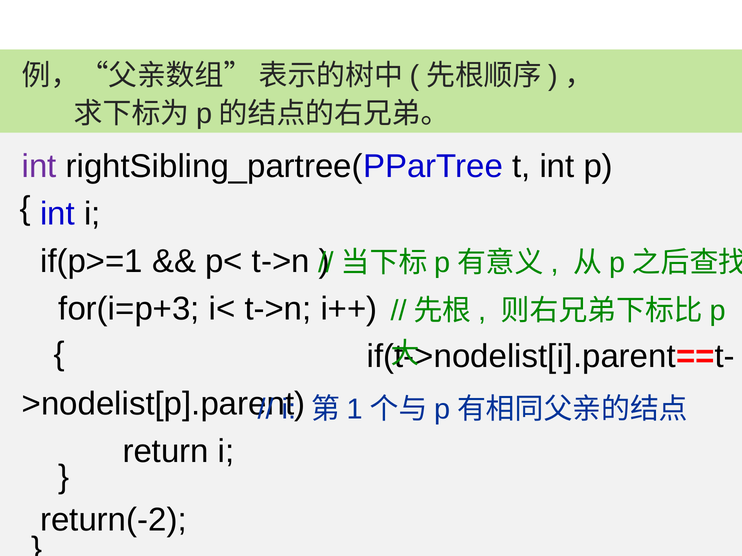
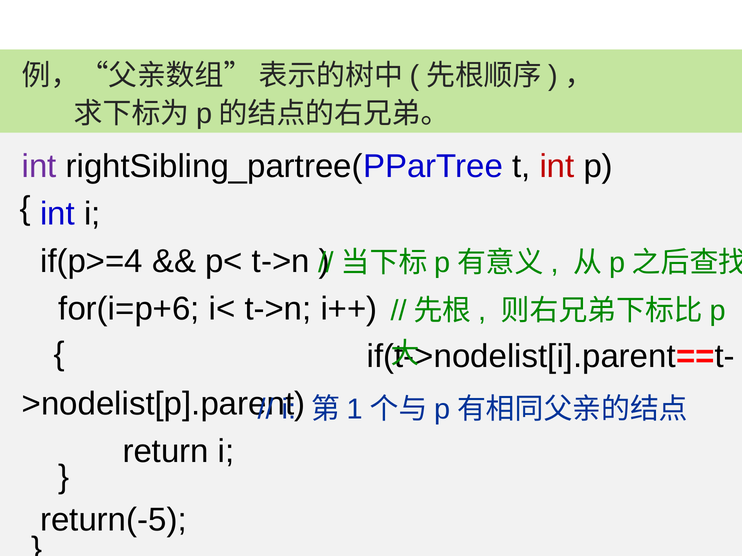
int at (557, 167) colour: black -> red
if(p>=1: if(p>=1 -> if(p>=4
for(i=p+3: for(i=p+3 -> for(i=p+6
return(-2: return(-2 -> return(-5
